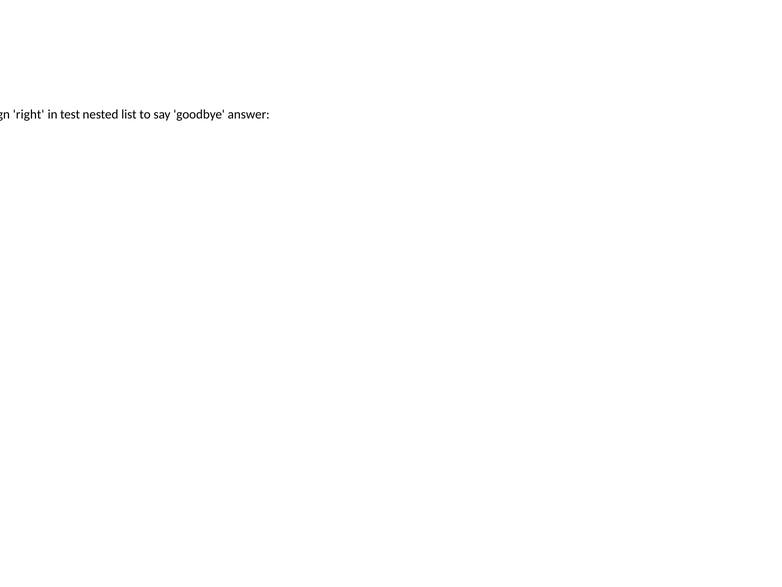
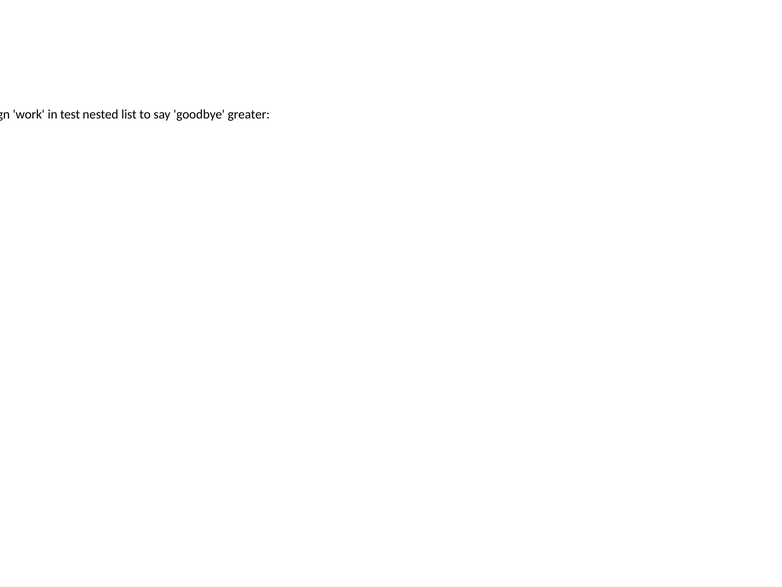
right: right -> work
answer: answer -> greater
